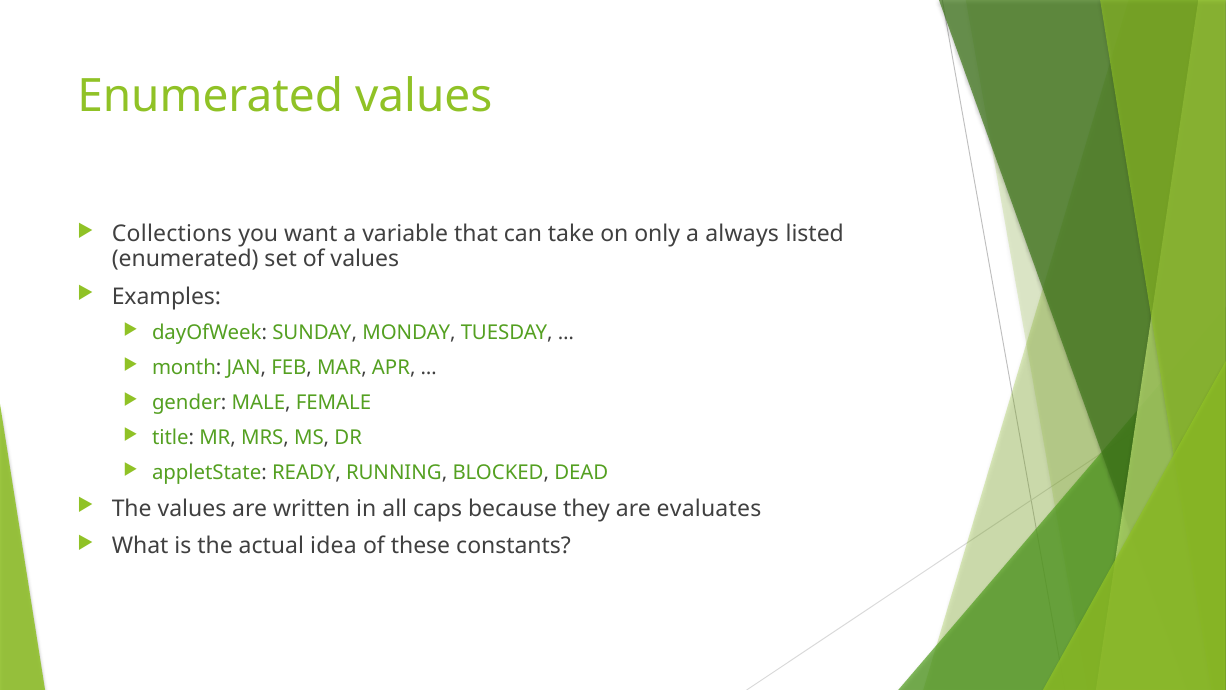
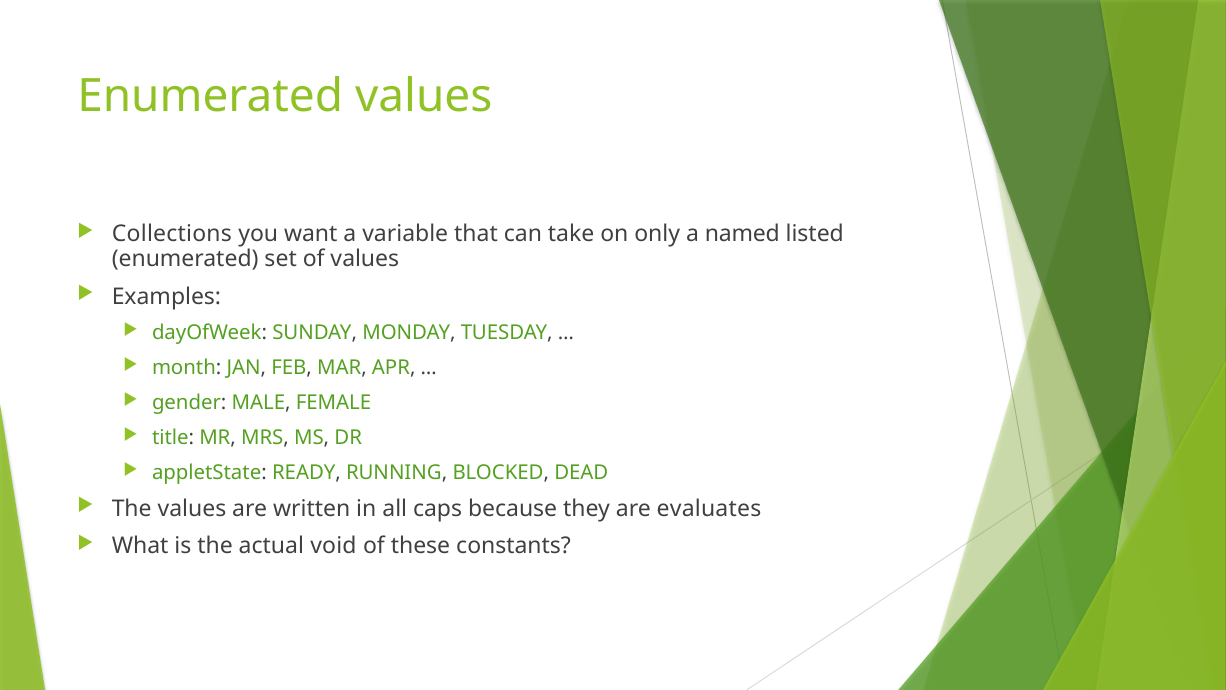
always: always -> named
idea: idea -> void
